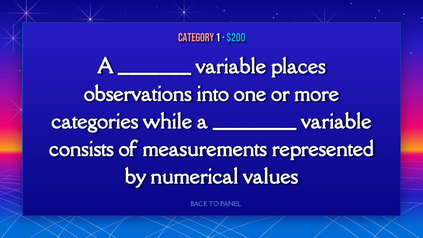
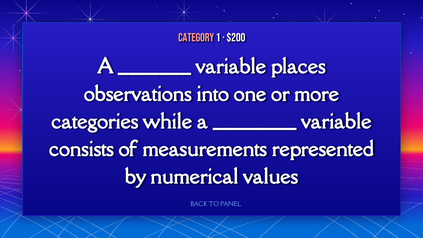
$200 colour: light blue -> white
